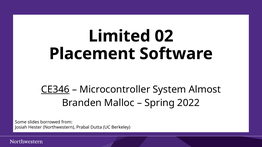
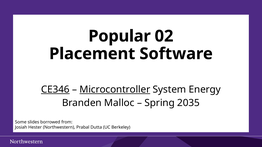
Limited: Limited -> Popular
Microcontroller underline: none -> present
Almost: Almost -> Energy
2022: 2022 -> 2035
